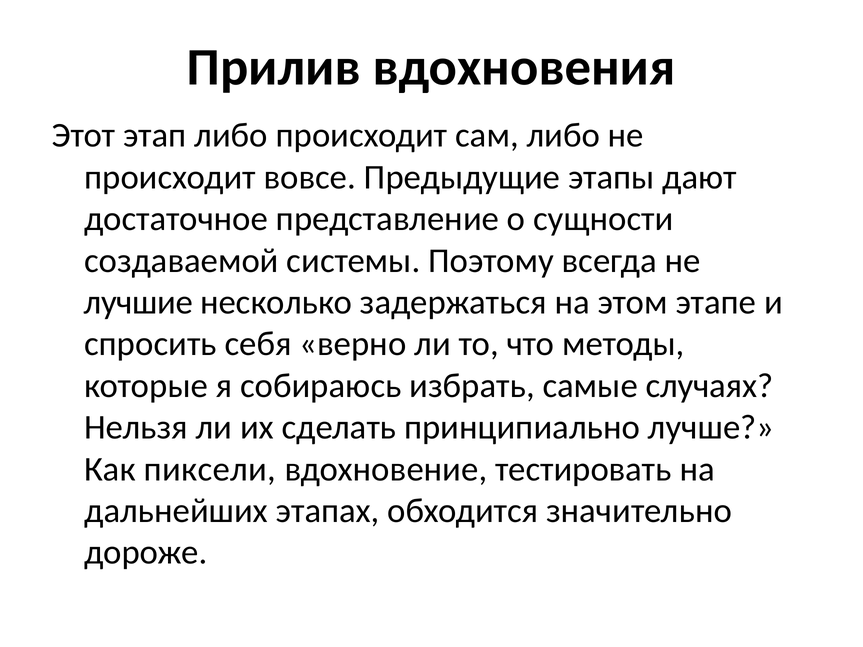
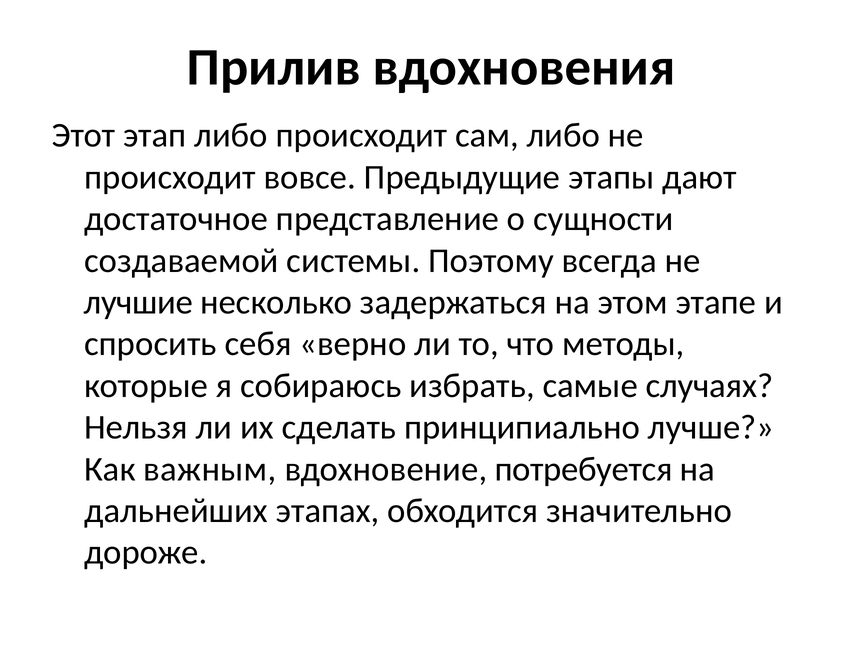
пиксели: пиксели -> важным
тестировать: тестировать -> потребуется
